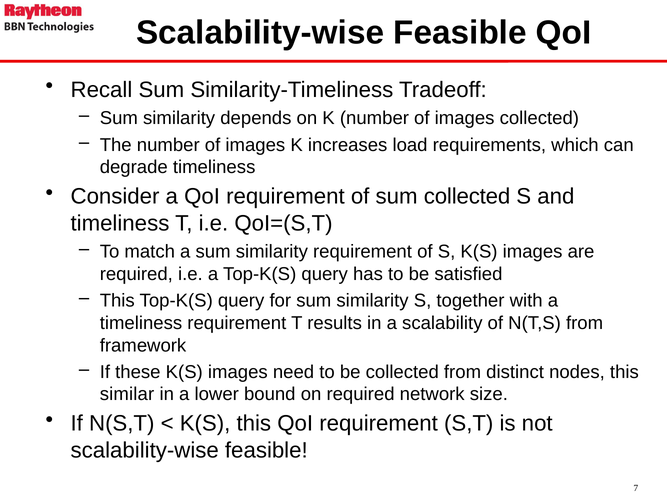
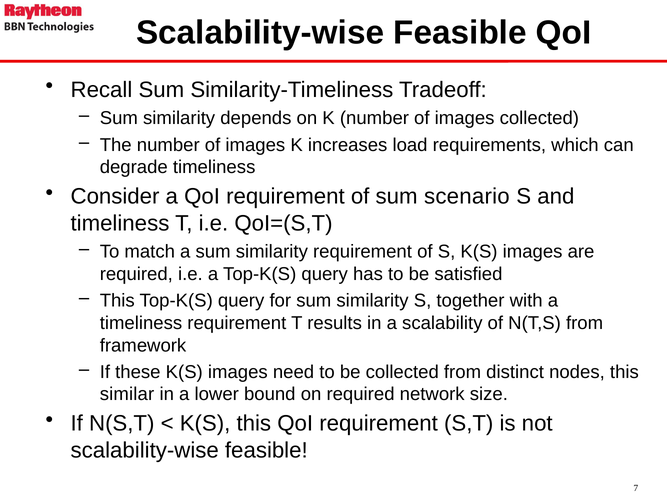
sum collected: collected -> scenario
